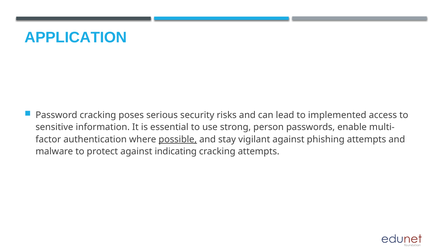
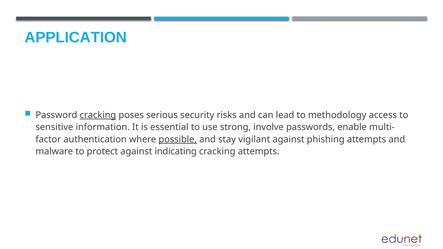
cracking at (98, 115) underline: none -> present
implemented: implemented -> methodology
person: person -> involve
